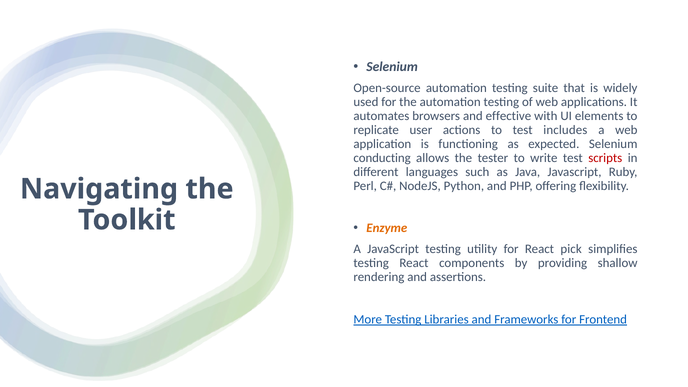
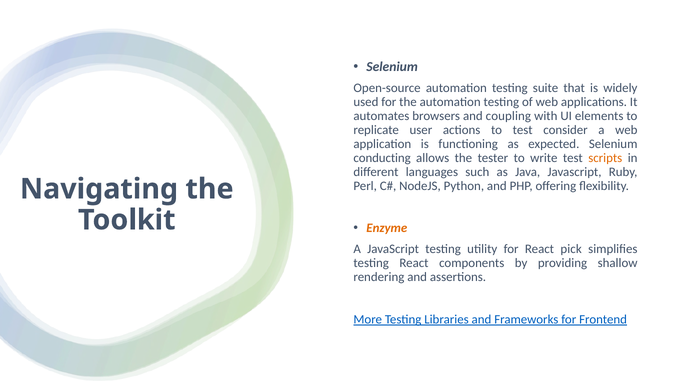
effective: effective -> coupling
includes: includes -> consider
scripts colour: red -> orange
